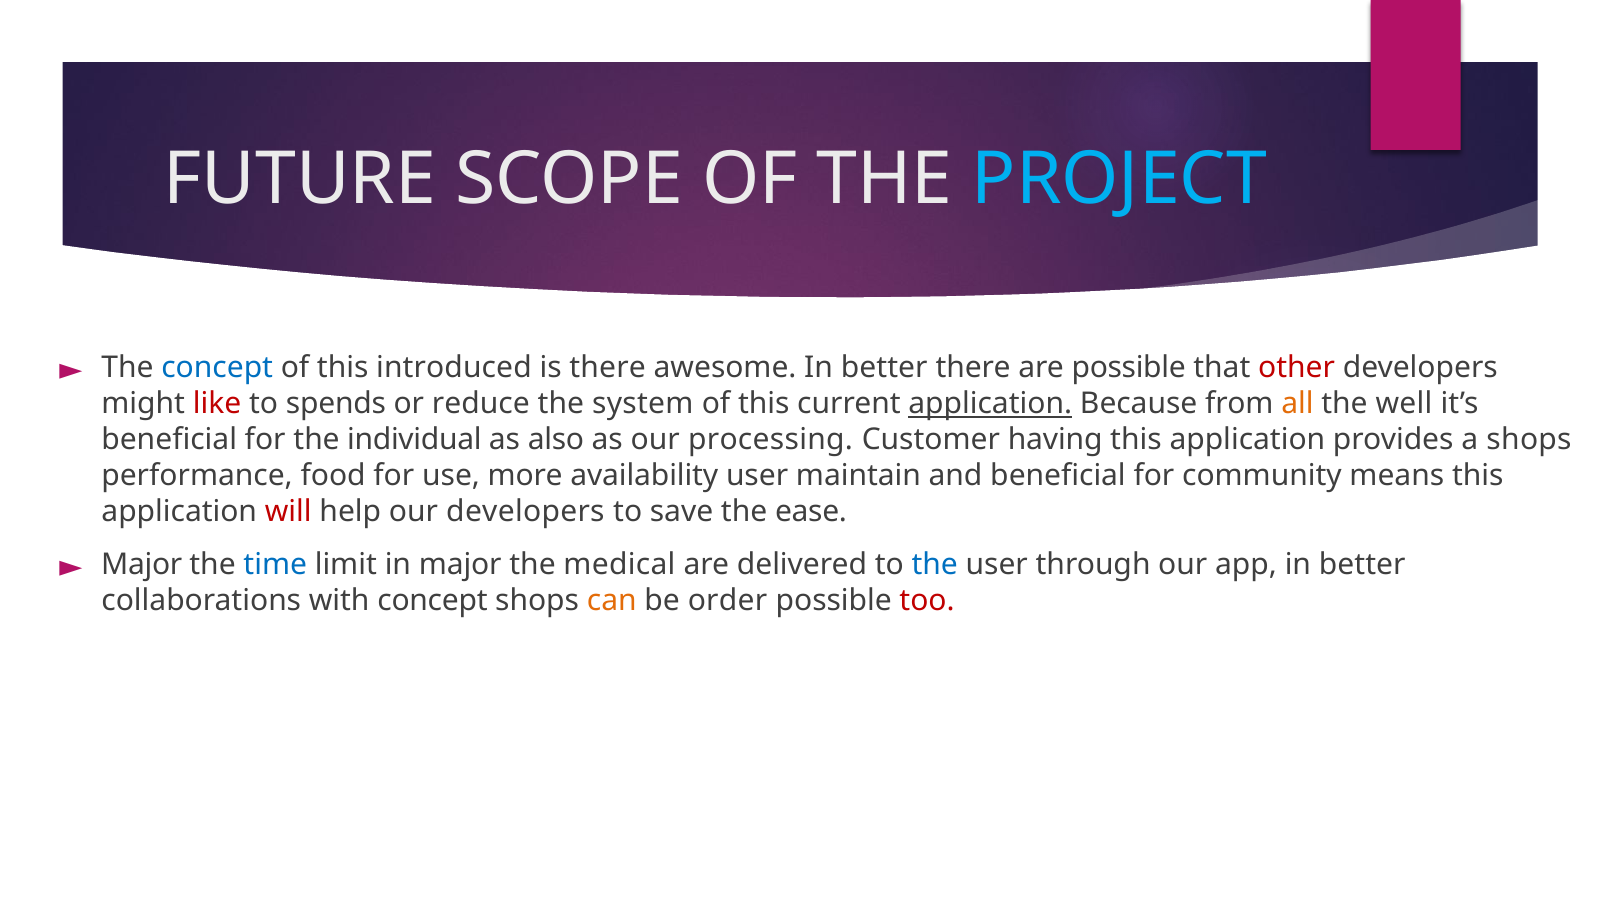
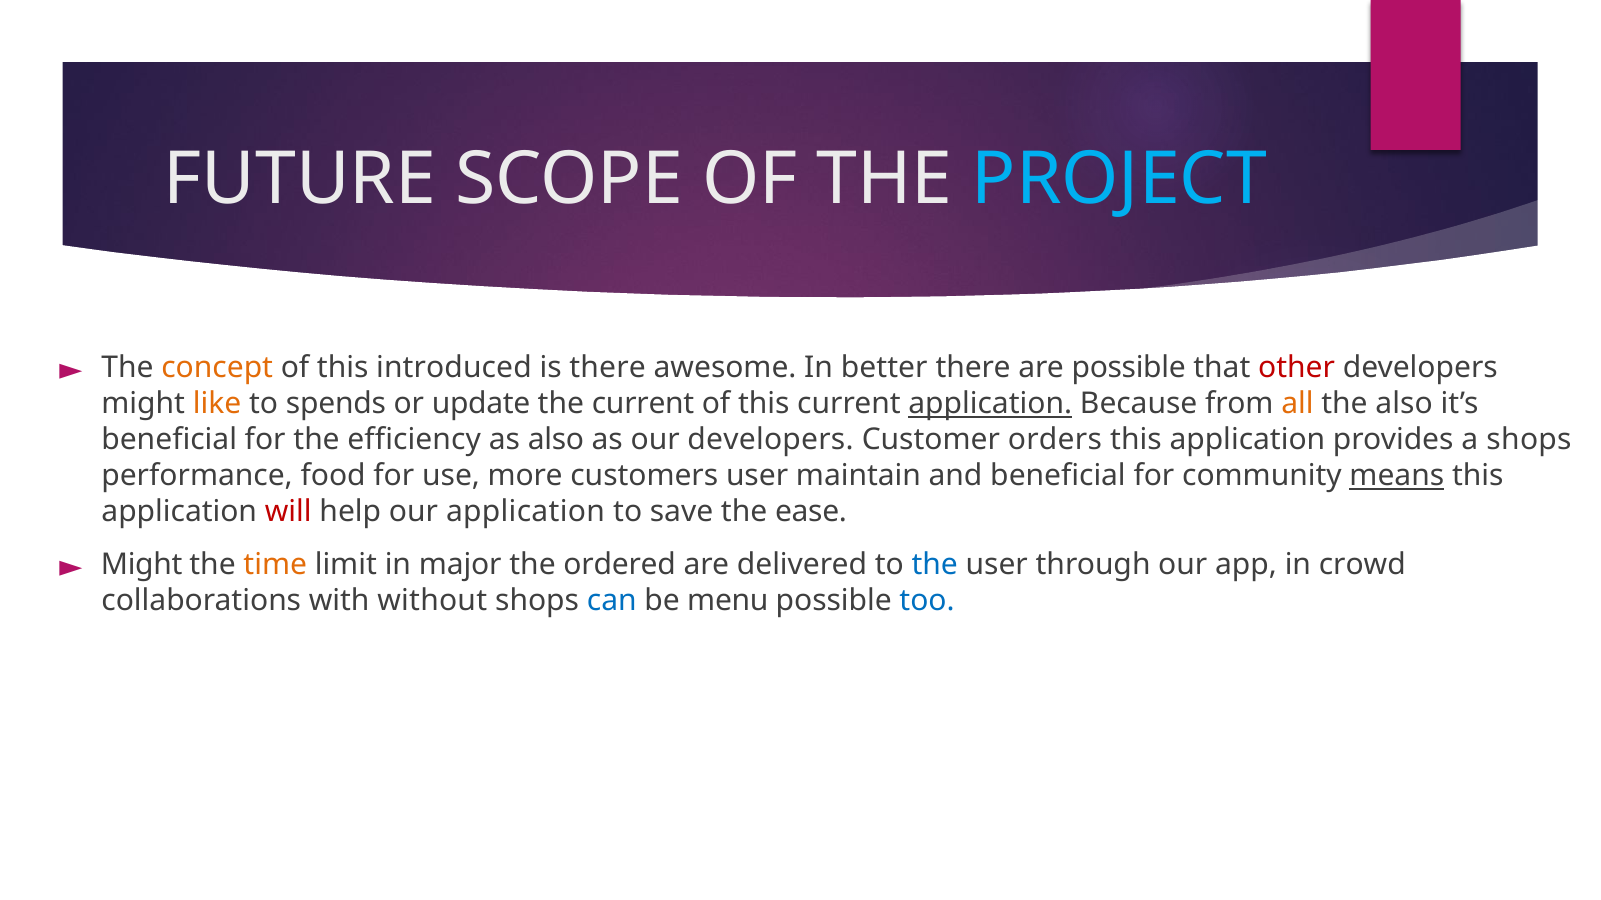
concept at (217, 368) colour: blue -> orange
like colour: red -> orange
reduce: reduce -> update
the system: system -> current
the well: well -> also
individual: individual -> efficiency
our processing: processing -> developers
having: having -> orders
availability: availability -> customers
means underline: none -> present
our developers: developers -> application
Major at (142, 565): Major -> Might
time colour: blue -> orange
medical: medical -> ordered
app in better: better -> crowd
with concept: concept -> without
can colour: orange -> blue
order: order -> menu
too colour: red -> blue
